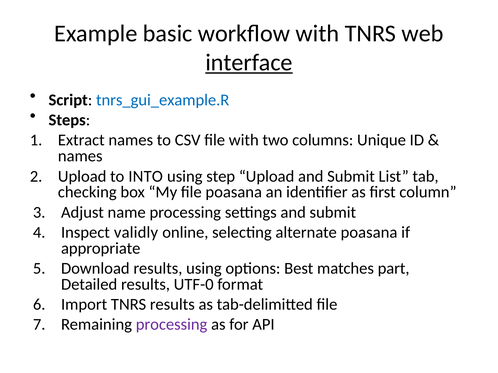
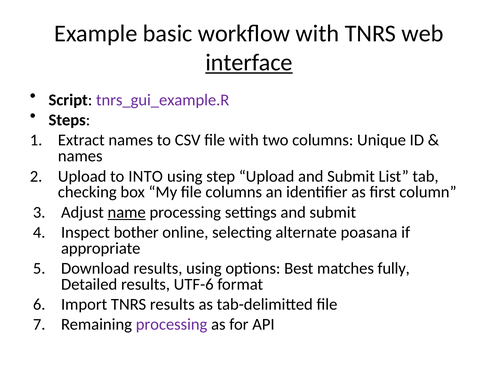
tnrs_gui_example.R colour: blue -> purple
file poasana: poasana -> columns
name underline: none -> present
validly: validly -> bother
part: part -> fully
UTF-0: UTF-0 -> UTF-6
